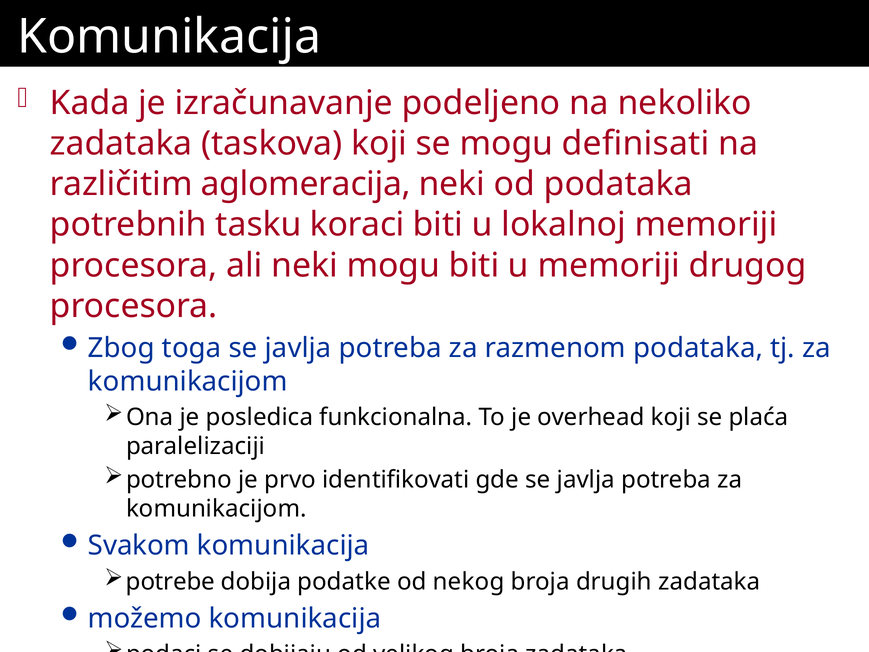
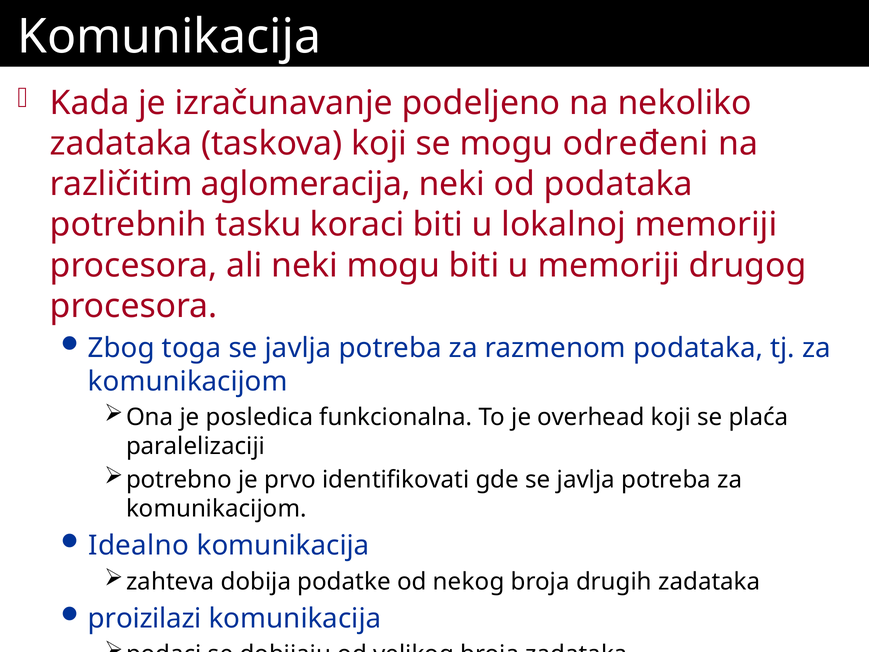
definisati: definisati -> određeni
Svakom: Svakom -> Idealno
potrebe: potrebe -> zahteva
možemo: možemo -> proizilazi
